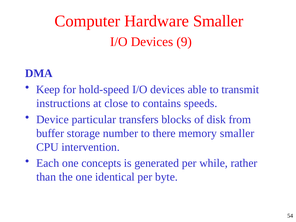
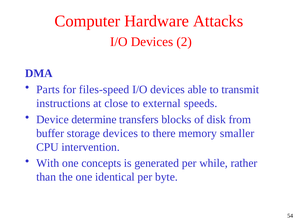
Hardware Smaller: Smaller -> Attacks
9: 9 -> 2
Keep: Keep -> Parts
hold-speed: hold-speed -> files-speed
contains: contains -> external
particular: particular -> determine
storage number: number -> devices
Each: Each -> With
